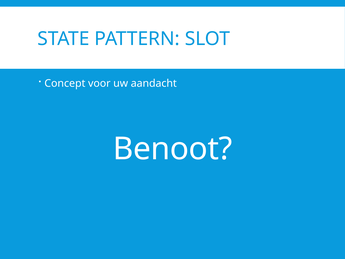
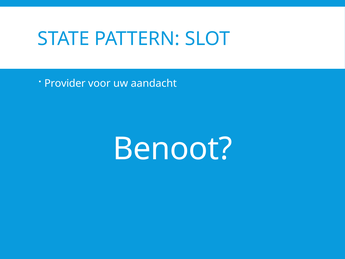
Concept: Concept -> Provider
